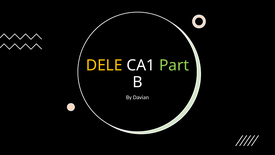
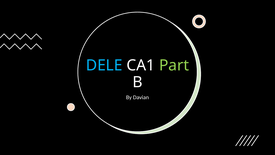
DELE colour: yellow -> light blue
